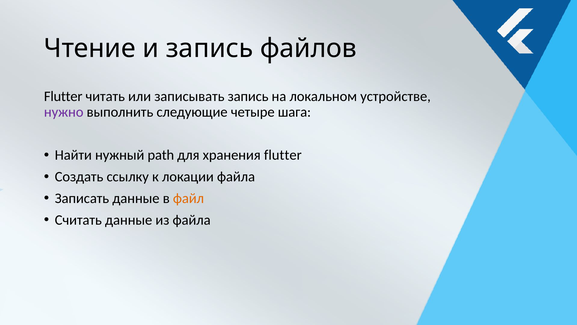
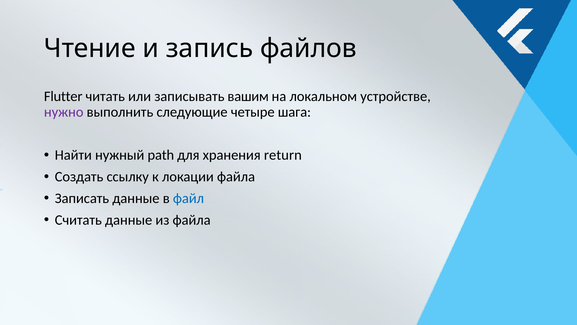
записывать запись: запись -> вашим
хранения flutter: flutter -> return
файл colour: orange -> blue
